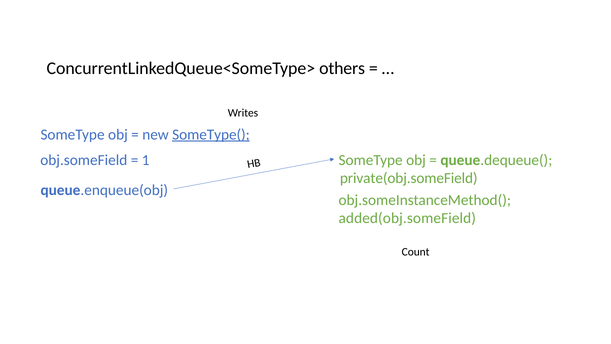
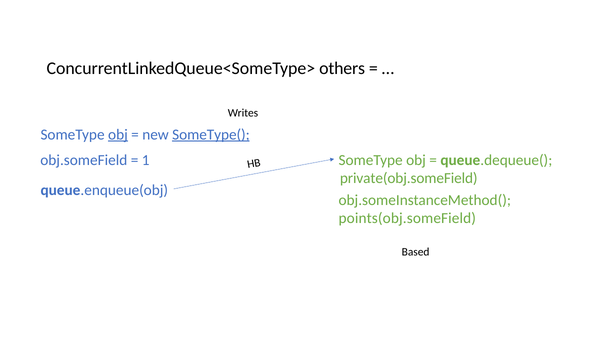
obj at (118, 134) underline: none -> present
added(obj.someField: added(obj.someField -> points(obj.someField
Count: Count -> Based
